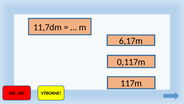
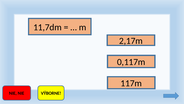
6,17m: 6,17m -> 2,17m
